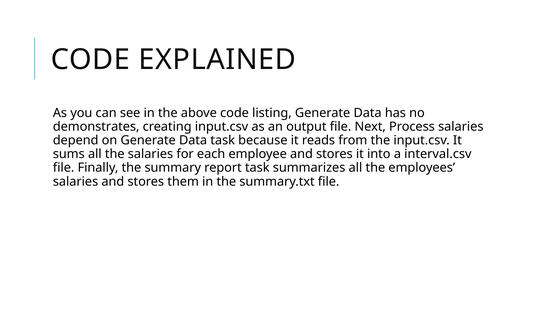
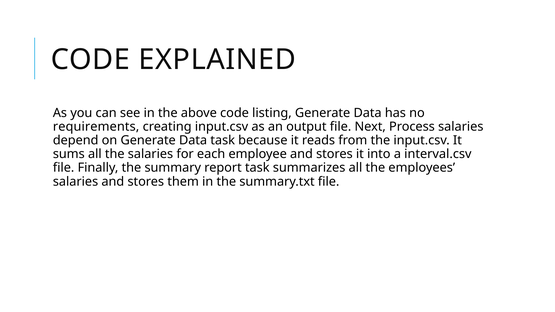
demonstrates: demonstrates -> requirements
